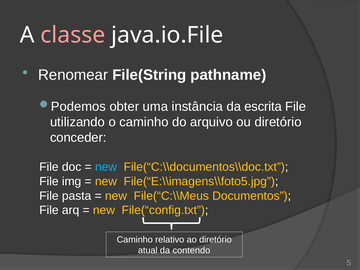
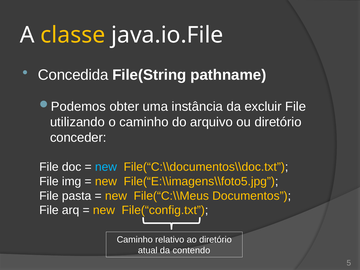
classe colour: pink -> yellow
Renomear: Renomear -> Concedida
escrita: escrita -> excluir
